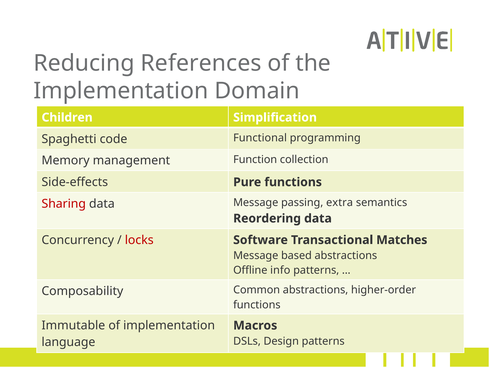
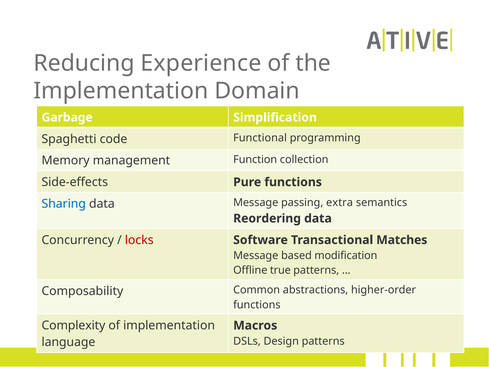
References: References -> Experience
Children: Children -> Garbage
Sharing colour: red -> blue
based abstractions: abstractions -> modification
info: info -> true
Immutable: Immutable -> Complexity
